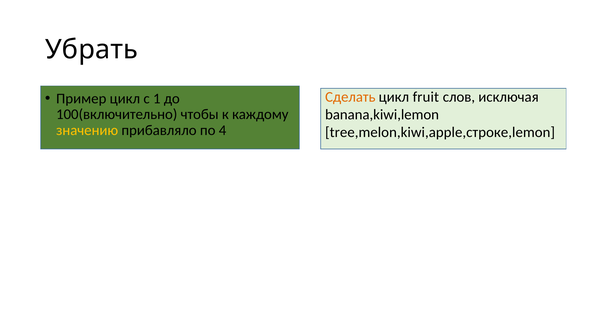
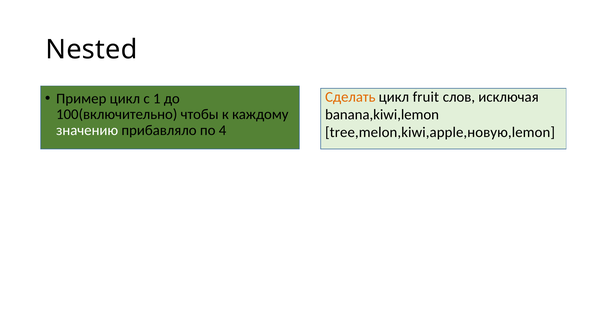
Убрать: Убрать -> Nested
значению colour: yellow -> white
tree,melon,kiwi,apple,строке,lemon: tree,melon,kiwi,apple,строке,lemon -> tree,melon,kiwi,apple,новую,lemon
